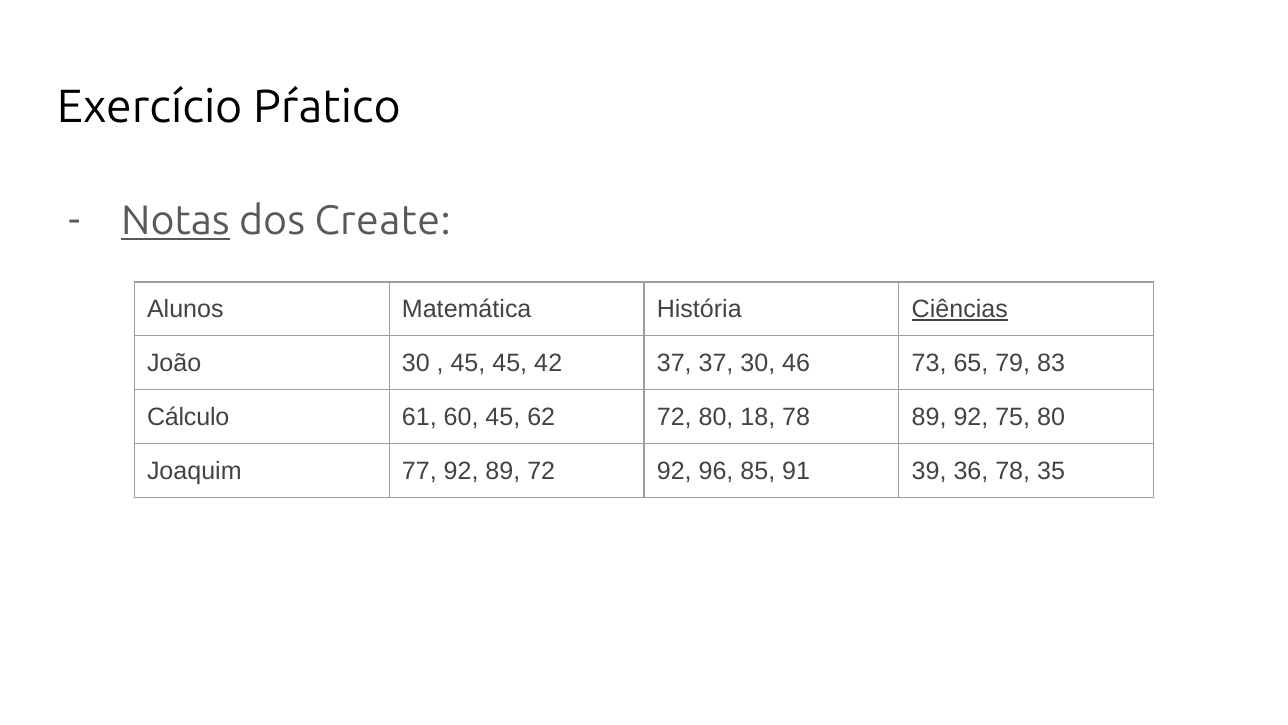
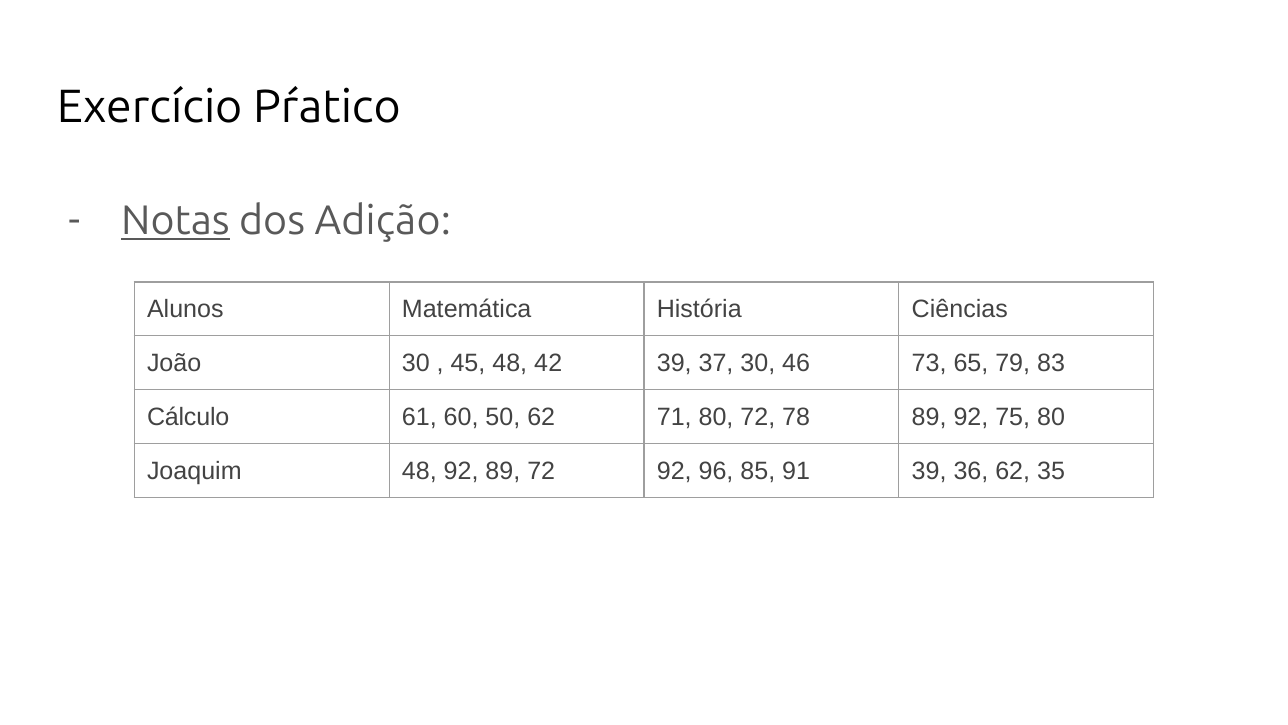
Create: Create -> Adição
Ciências underline: present -> none
45 45: 45 -> 48
42 37: 37 -> 39
60 45: 45 -> 50
62 72: 72 -> 71
80 18: 18 -> 72
Joaquim 77: 77 -> 48
36 78: 78 -> 62
